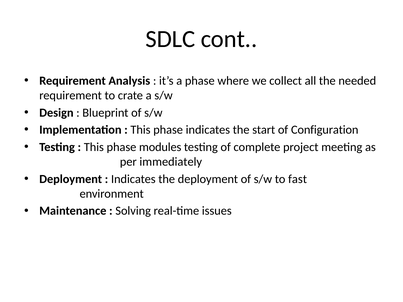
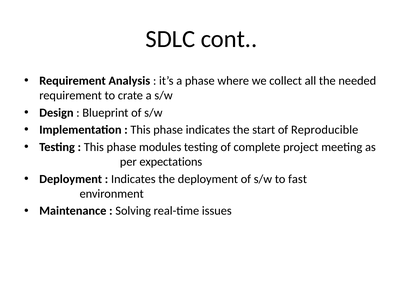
Configuration: Configuration -> Reproducible
immediately: immediately -> expectations
